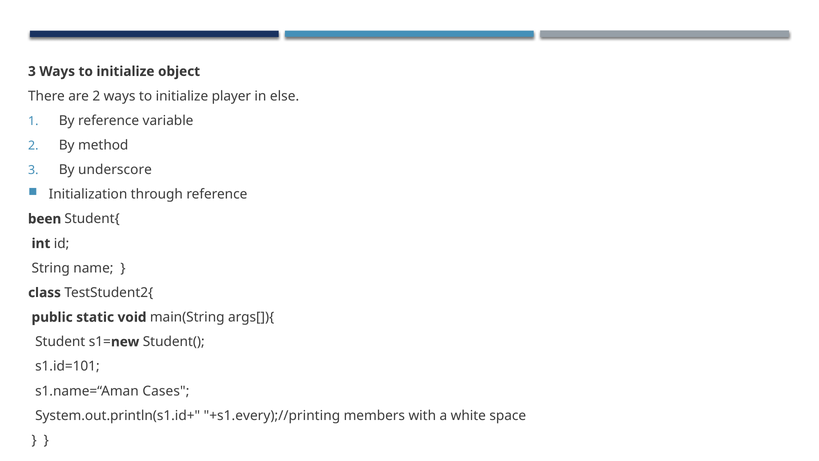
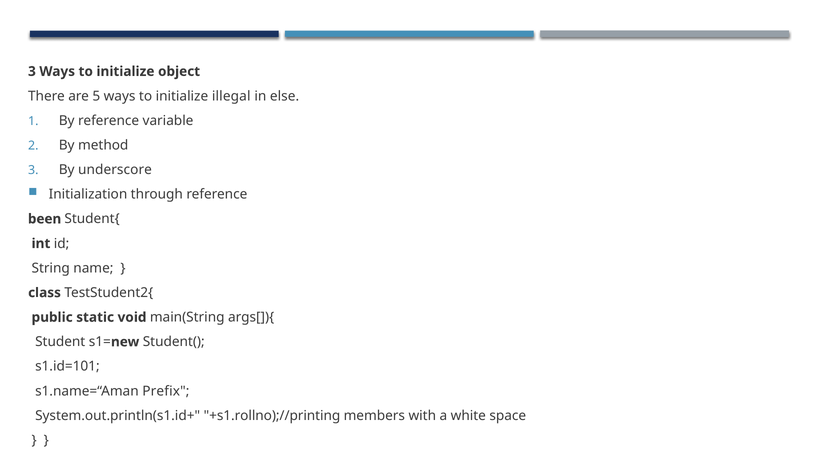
are 2: 2 -> 5
player: player -> illegal
Cases: Cases -> Prefix
+s1.every);//printing: +s1.every);//printing -> +s1.rollno);//printing
